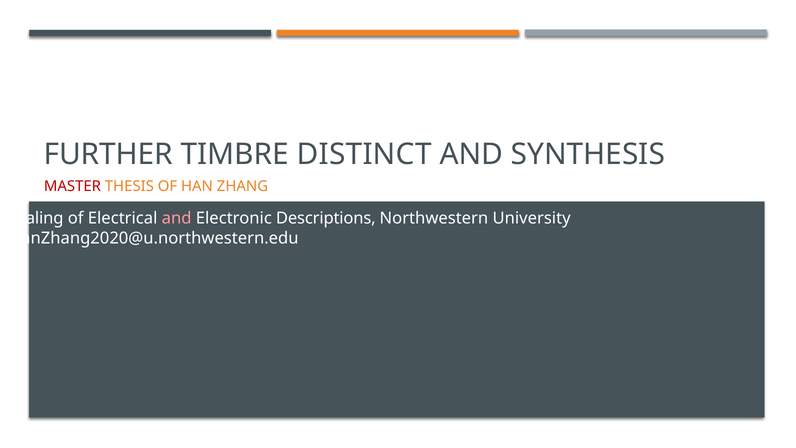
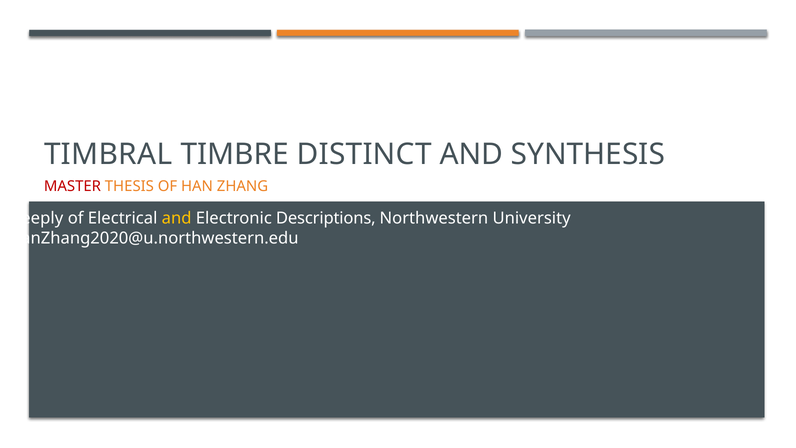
FURTHER: FURTHER -> TIMBRAL
Scaling: Scaling -> Deeply
and at (177, 218) colour: pink -> yellow
